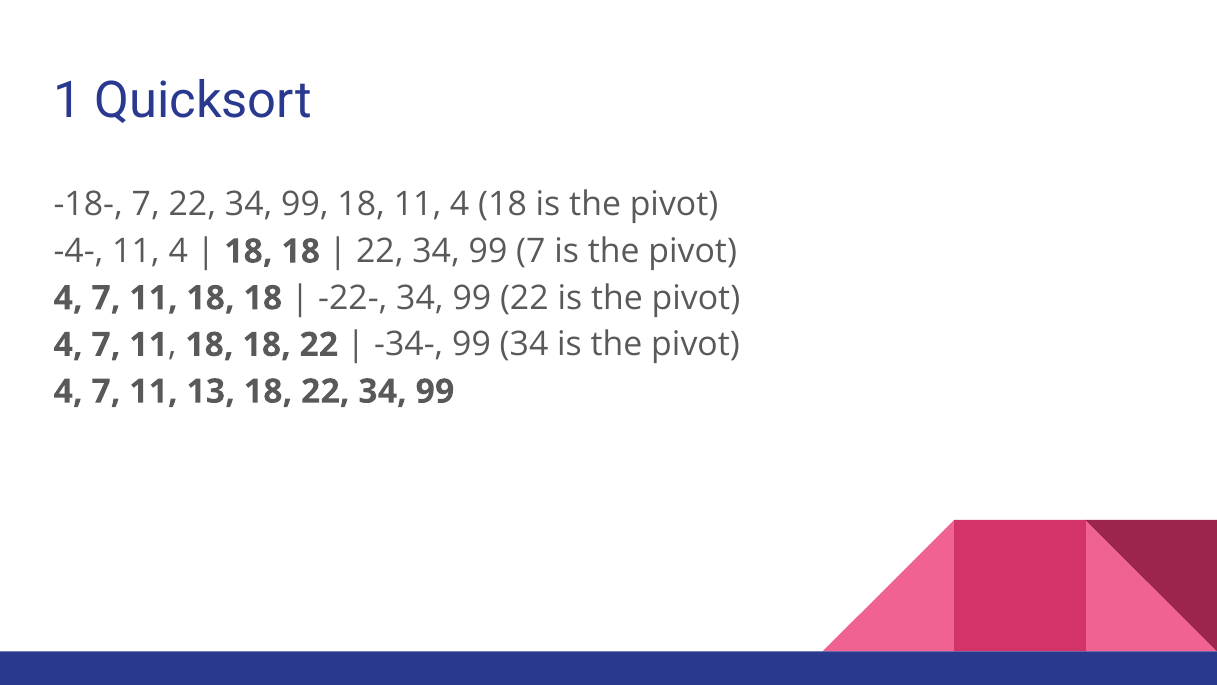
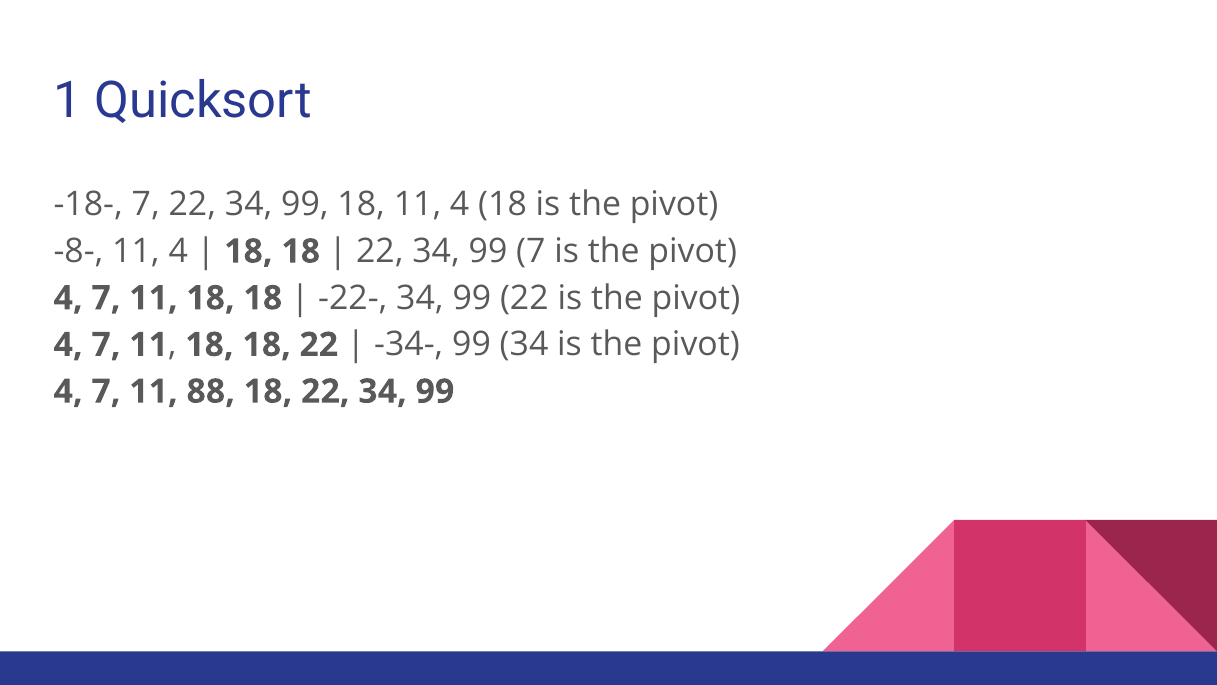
-4-: -4- -> -8-
13: 13 -> 88
